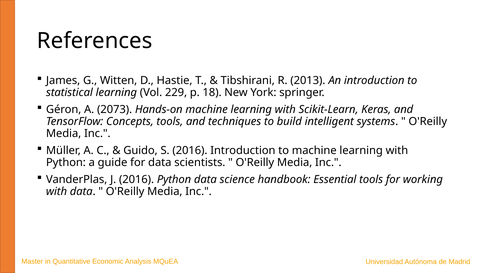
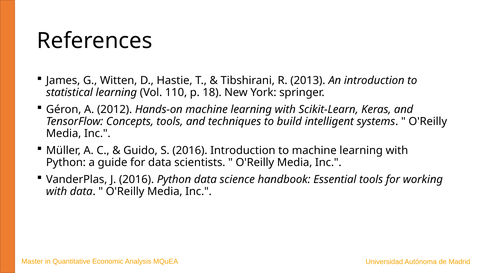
229: 229 -> 110
2073: 2073 -> 2012
